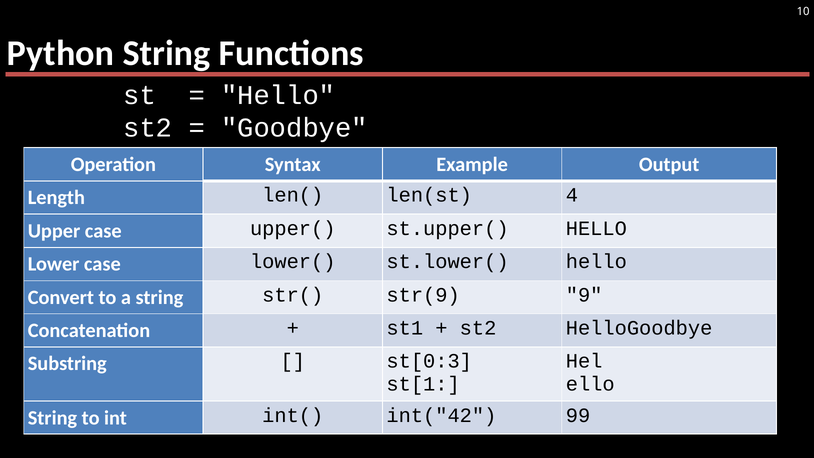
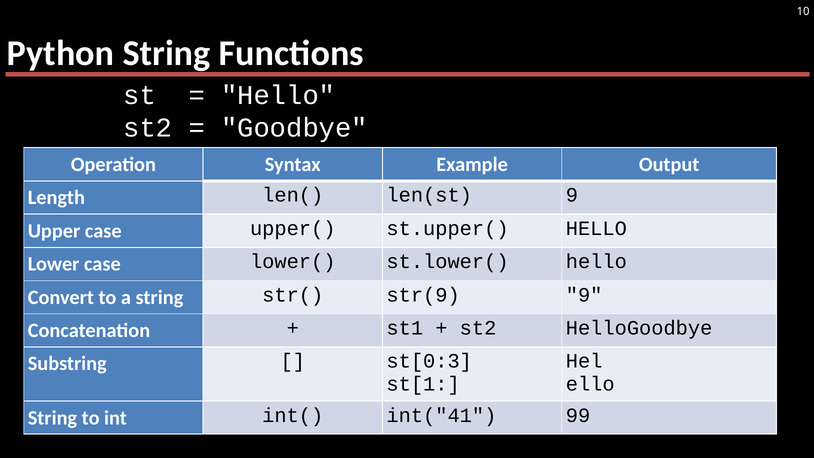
len(st 4: 4 -> 9
int("42: int("42 -> int("41
